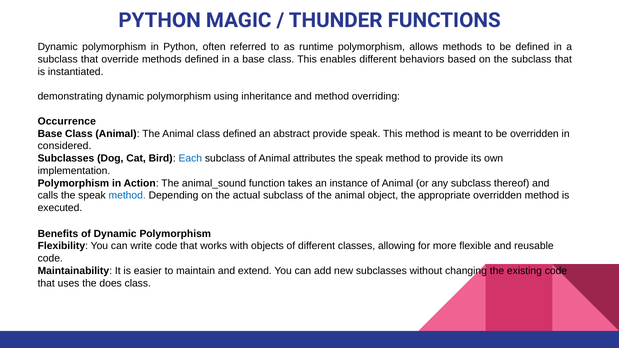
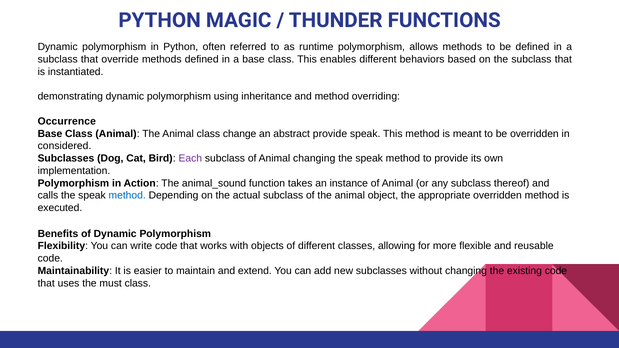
class defined: defined -> change
Each colour: blue -> purple
Animal attributes: attributes -> changing
does: does -> must
